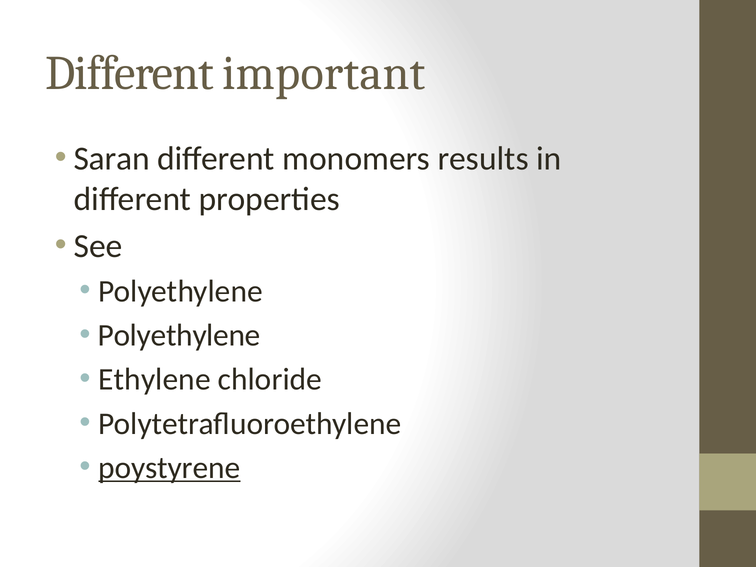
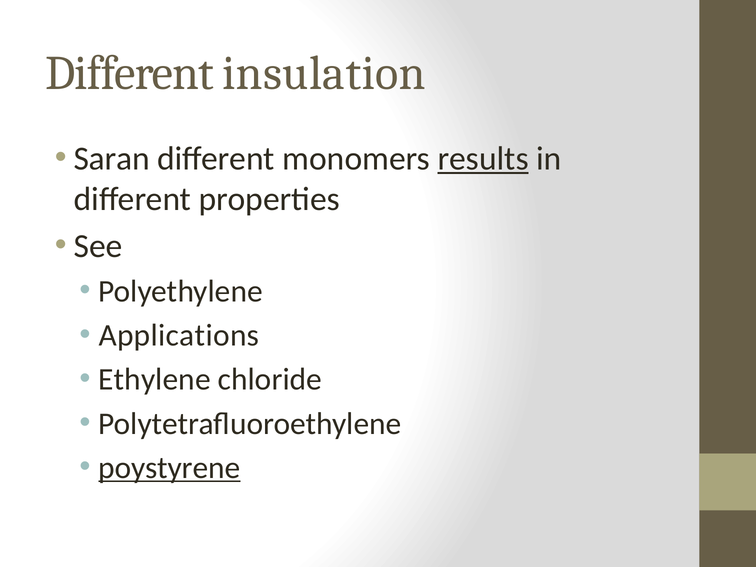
important: important -> insulation
results underline: none -> present
Polyethylene at (179, 335): Polyethylene -> Applications
